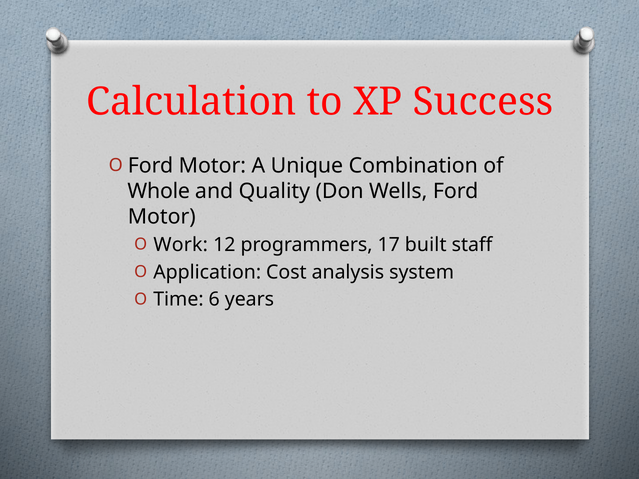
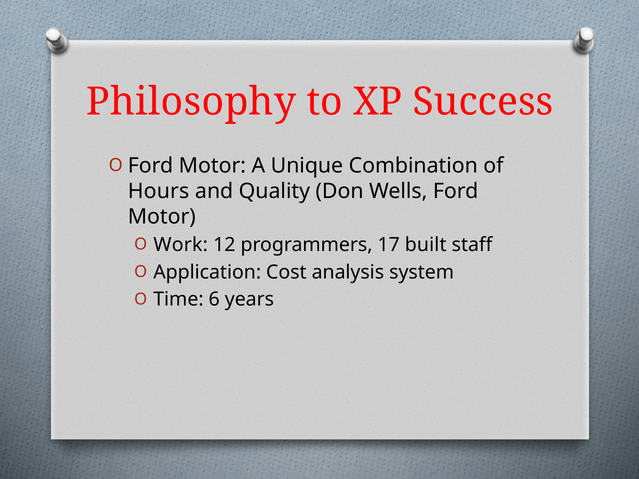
Calculation: Calculation -> Philosophy
Whole: Whole -> Hours
